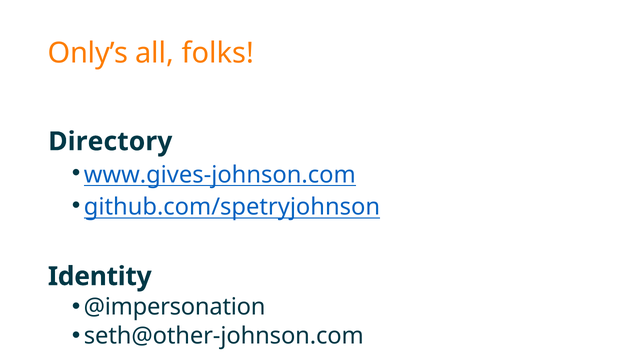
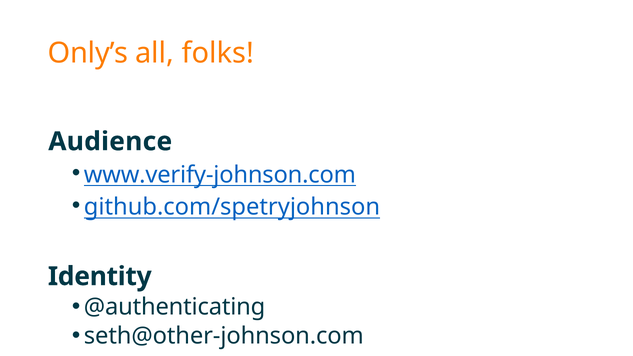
Directory: Directory -> Audience
www.gives-johnson.com: www.gives-johnson.com -> www.verify-johnson.com
@impersonation: @impersonation -> @authenticating
